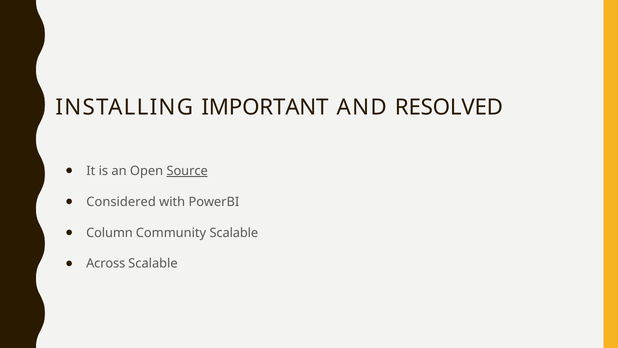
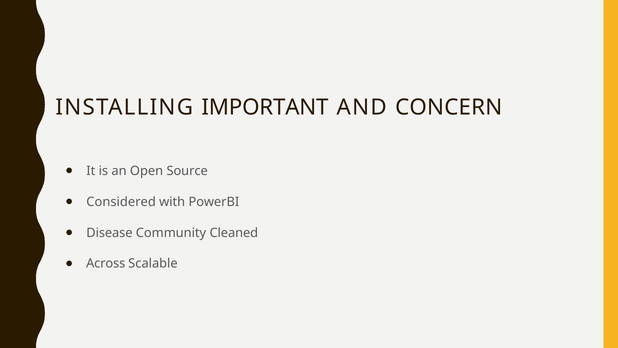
RESOLVED: RESOLVED -> CONCERN
Source underline: present -> none
Column: Column -> Disease
Community Scalable: Scalable -> Cleaned
